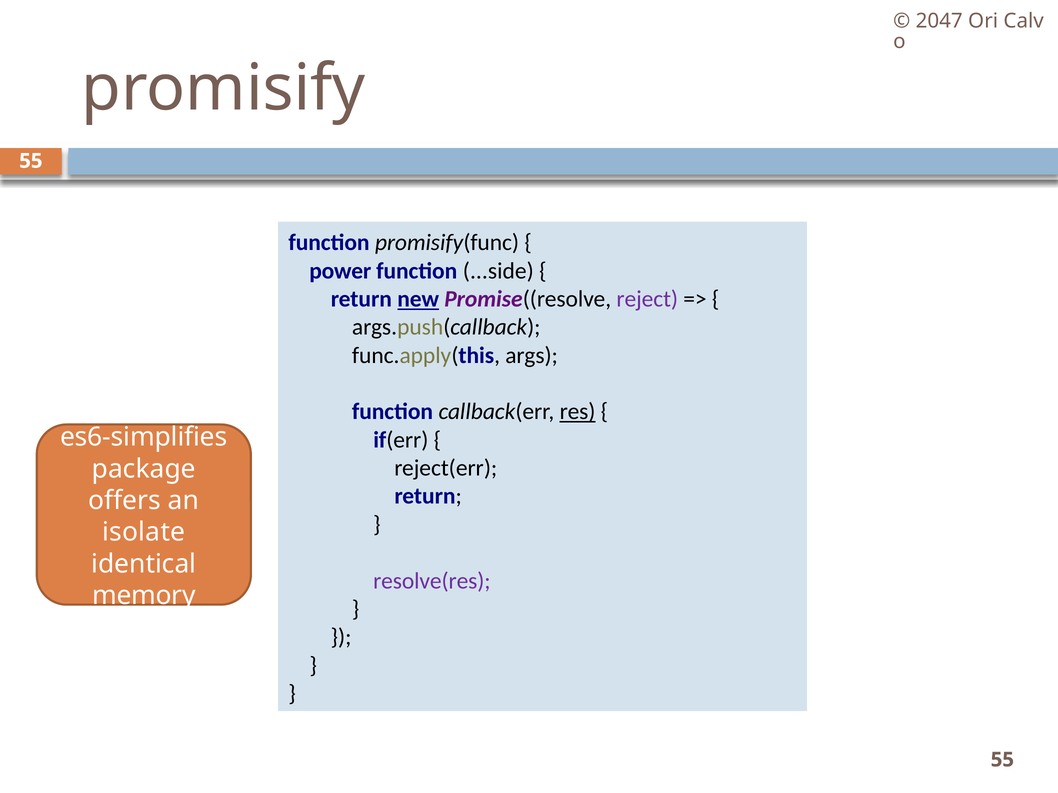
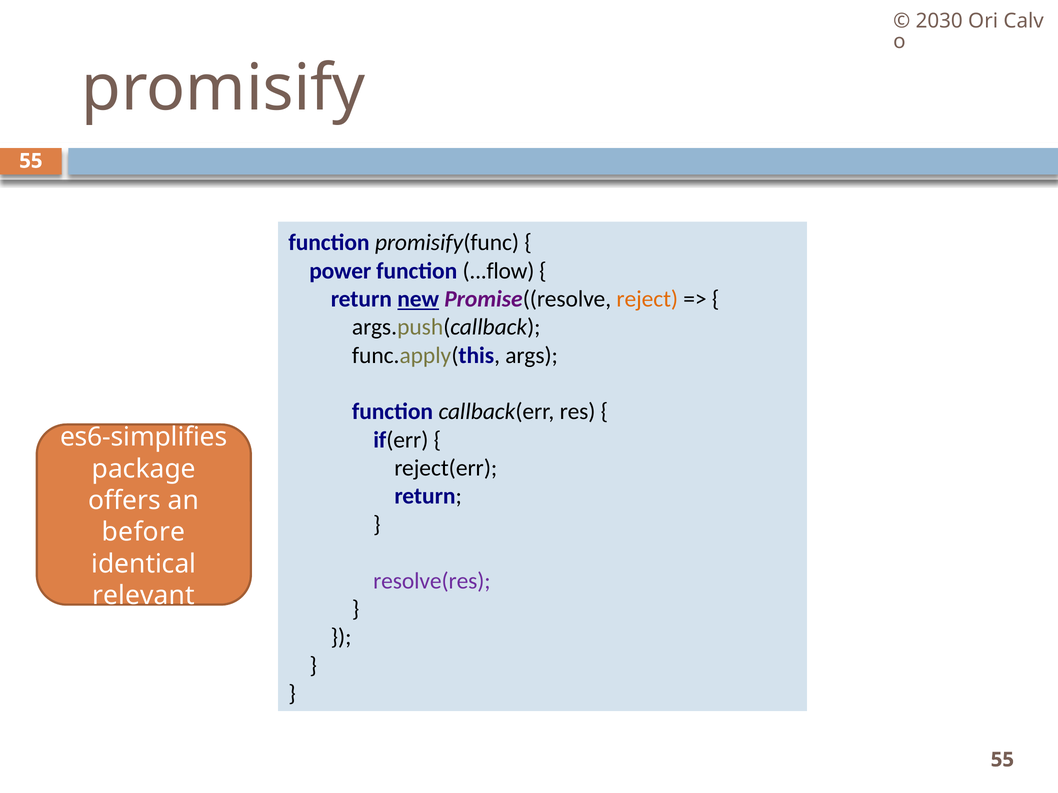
2047: 2047 -> 2030
...side: ...side -> ...flow
reject colour: purple -> orange
res underline: present -> none
isolate: isolate -> before
memory: memory -> relevant
